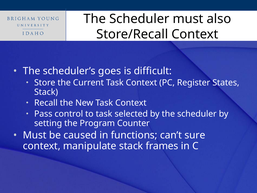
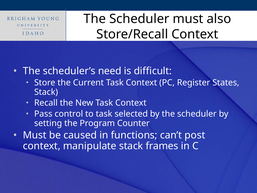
goes: goes -> need
sure: sure -> post
